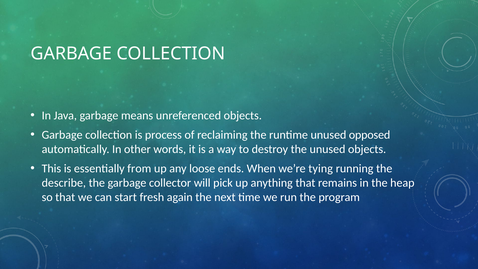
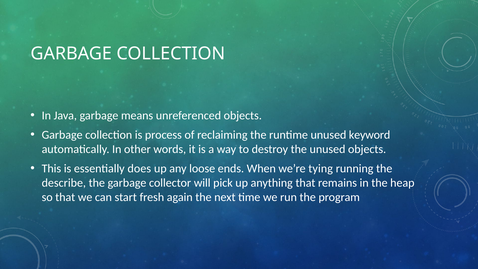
opposed: opposed -> keyword
from: from -> does
